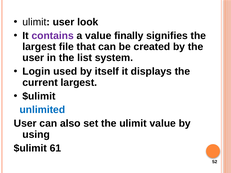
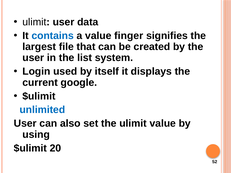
look: look -> data
contains colour: purple -> blue
finally: finally -> finger
current largest: largest -> google
61: 61 -> 20
